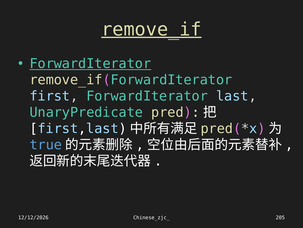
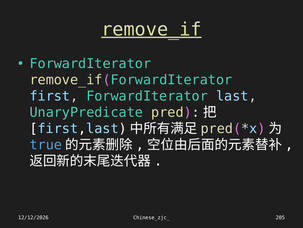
ForwardIterator at (90, 64) underline: present -> none
